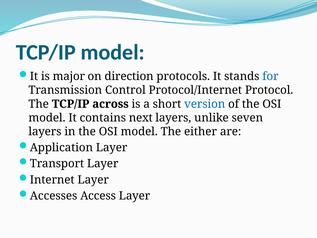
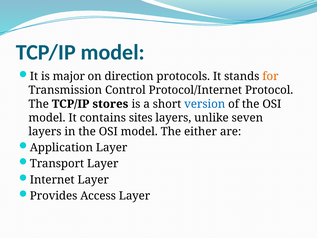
for colour: blue -> orange
across: across -> stores
next: next -> sites
Accesses: Accesses -> Provides
